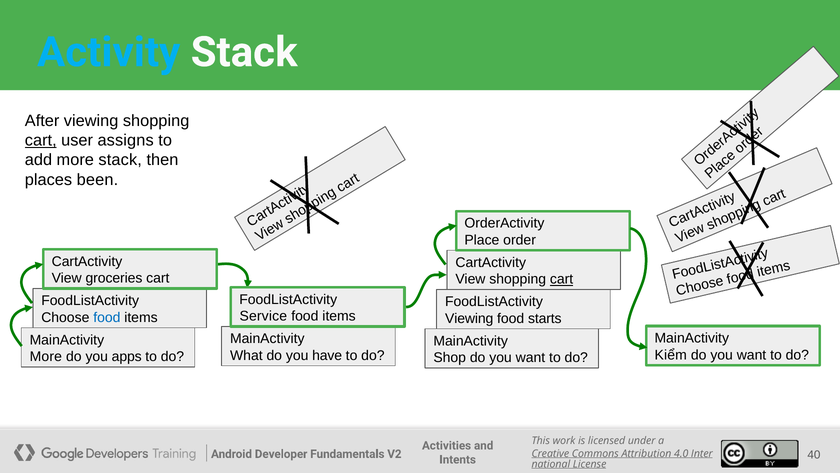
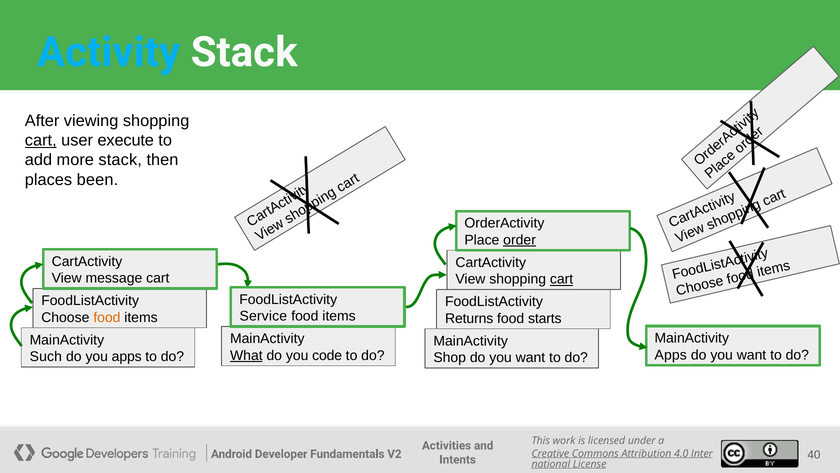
assigns: assigns -> execute
order underline: none -> present
groceries: groceries -> message
food at (107, 317) colour: blue -> orange
Viewing at (469, 318): Viewing -> Returns
Kiểm at (671, 355): Kiểm -> Apps
What underline: none -> present
have: have -> code
More at (46, 356): More -> Such
